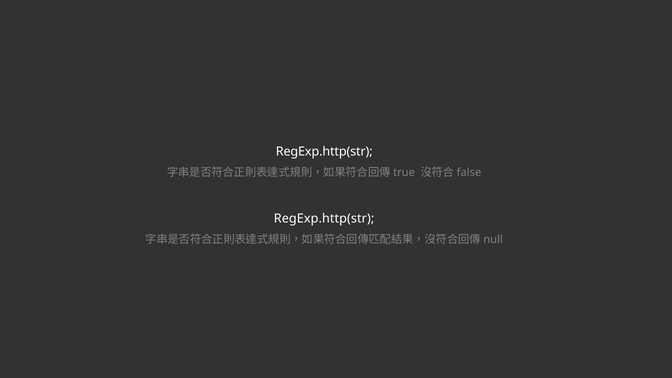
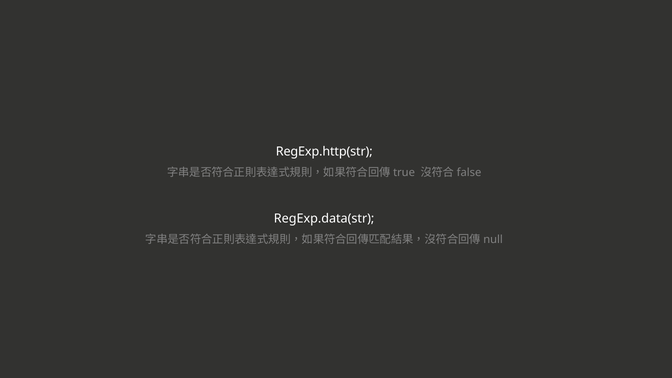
RegExp.http(str at (324, 219): RegExp.http(str -> RegExp.data(str
